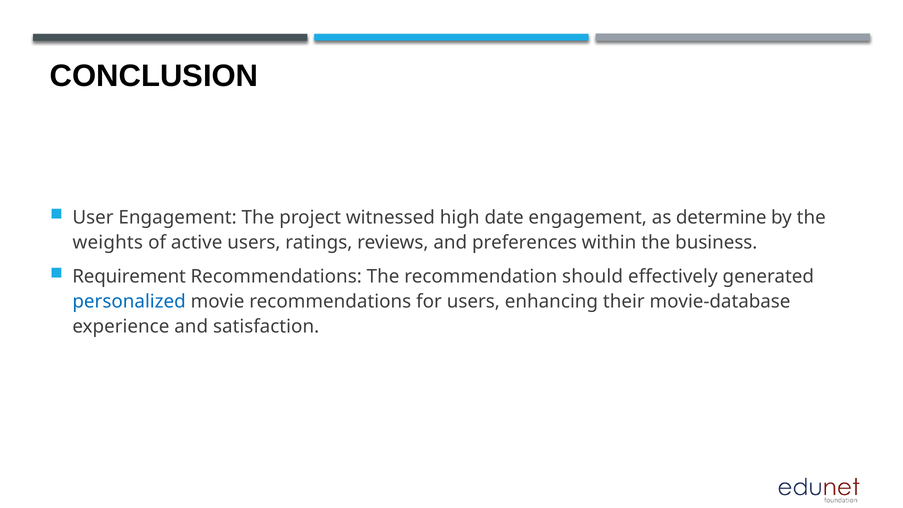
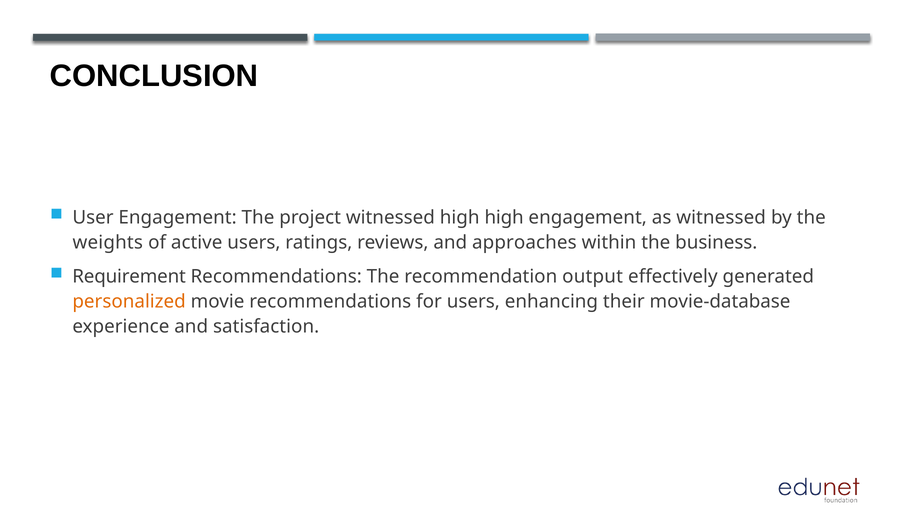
high date: date -> high
as determine: determine -> witnessed
preferences: preferences -> approaches
should: should -> output
personalized colour: blue -> orange
